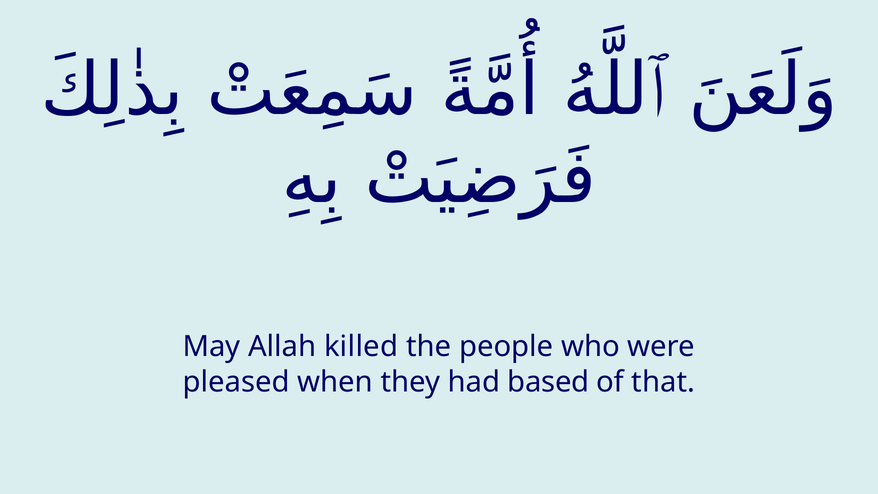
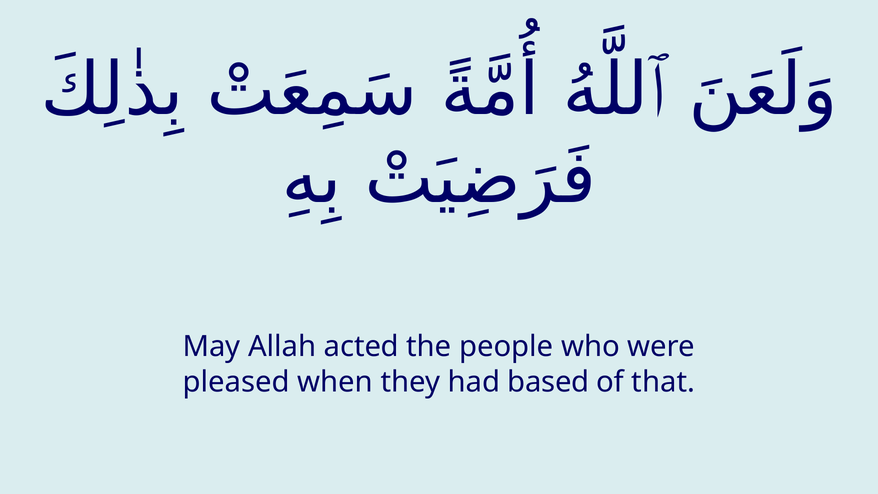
killed: killed -> acted
